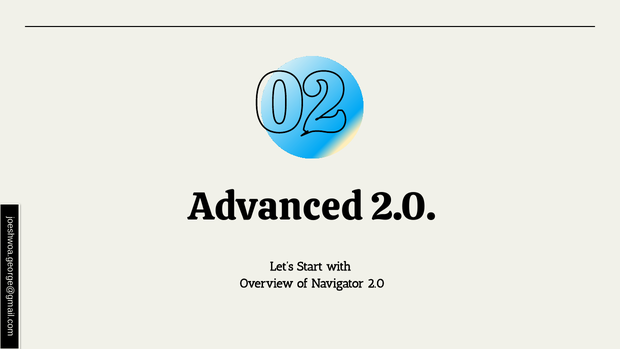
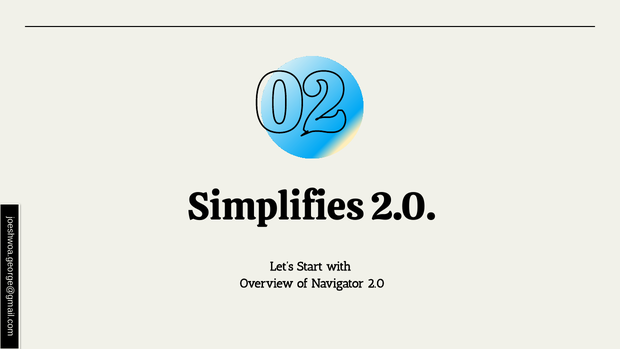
Advanced: Advanced -> Simplifies
